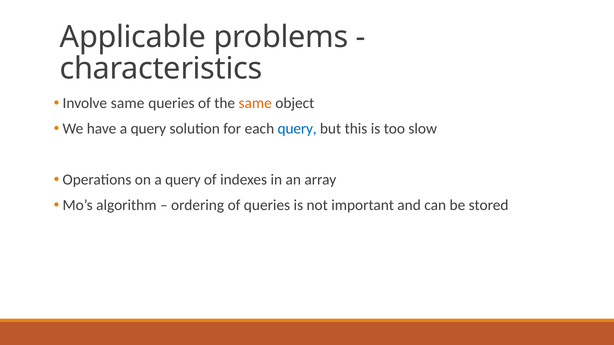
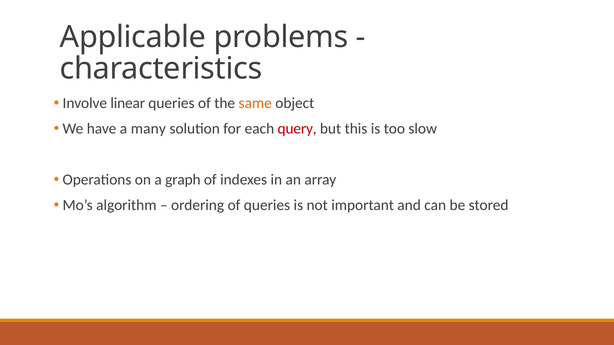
Involve same: same -> linear
have a query: query -> many
query at (297, 129) colour: blue -> red
on a query: query -> graph
